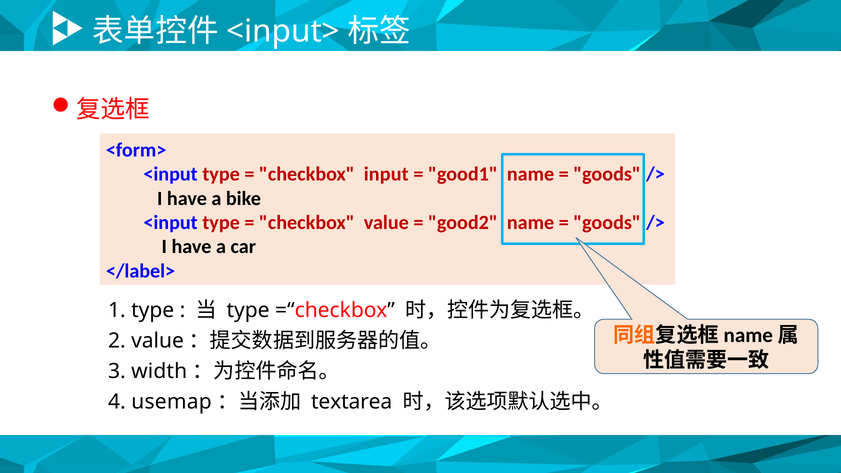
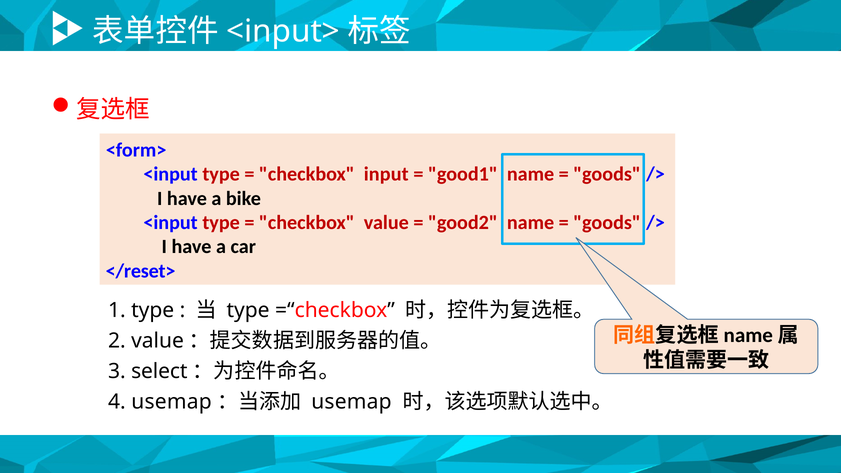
</label>: </label> -> </reset>
width: width -> select
textarea at (352, 402): textarea -> usemap
